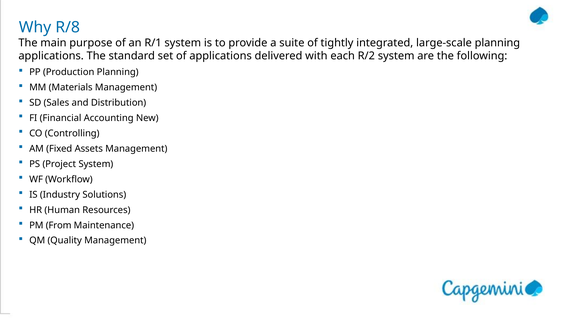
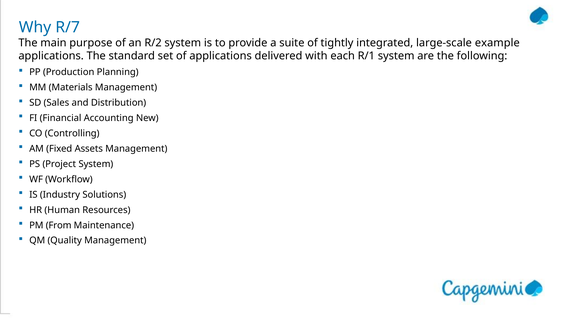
R/8: R/8 -> R/7
R/1: R/1 -> R/2
large-scale planning: planning -> example
R/2: R/2 -> R/1
